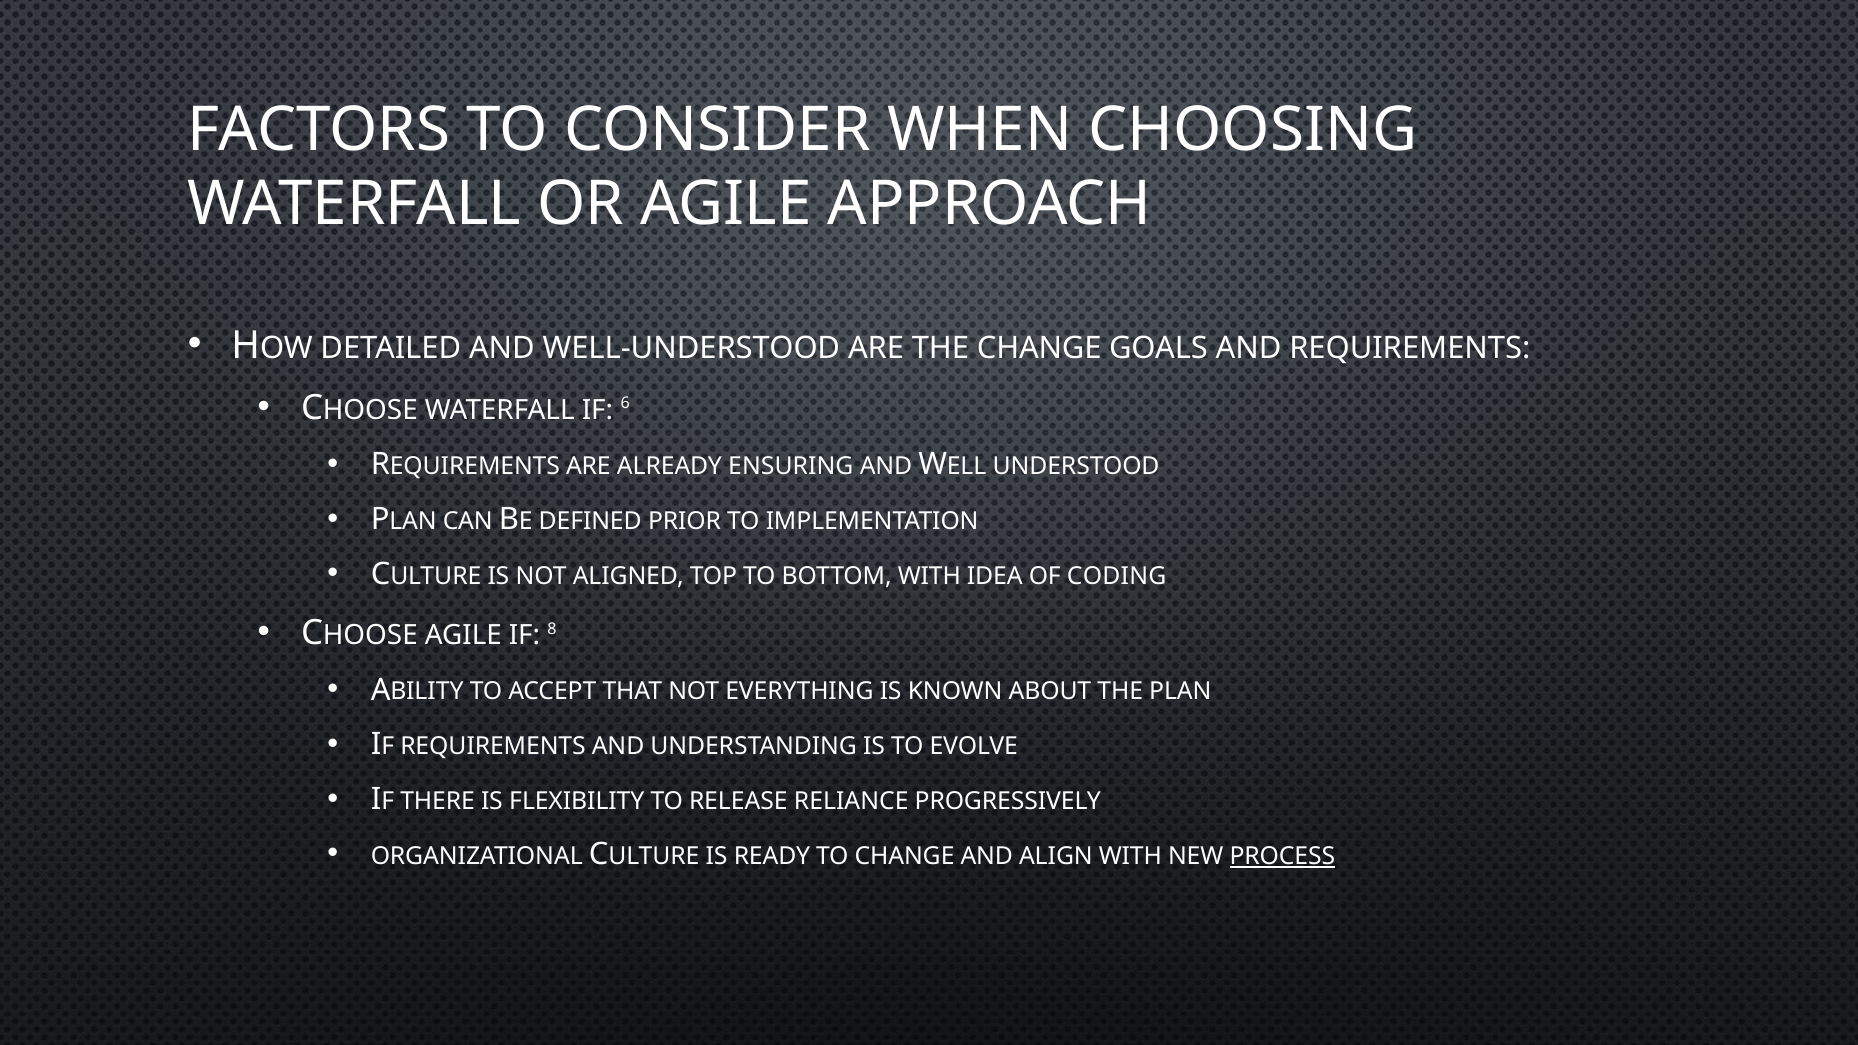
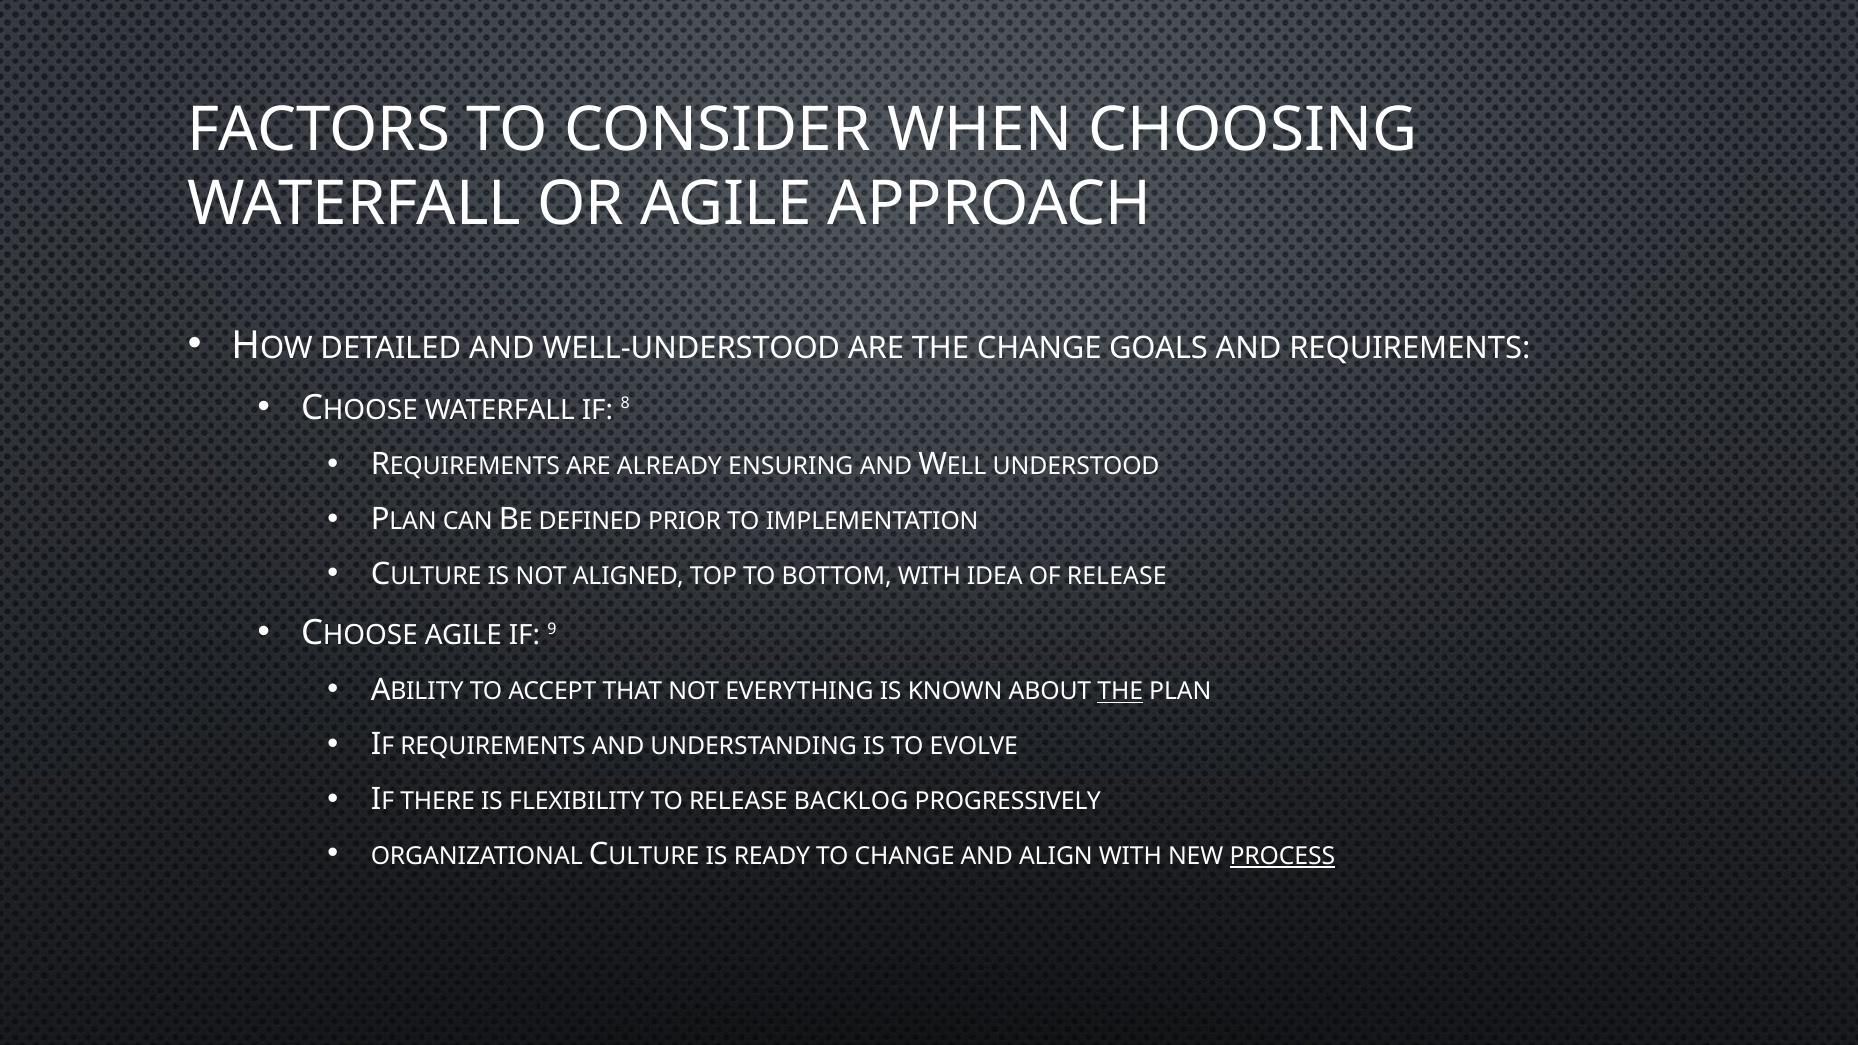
6: 6 -> 8
OF CODING: CODING -> RELEASE
8: 8 -> 9
THE at (1120, 692) underline: none -> present
RELIANCE: RELIANCE -> BACKLOG
